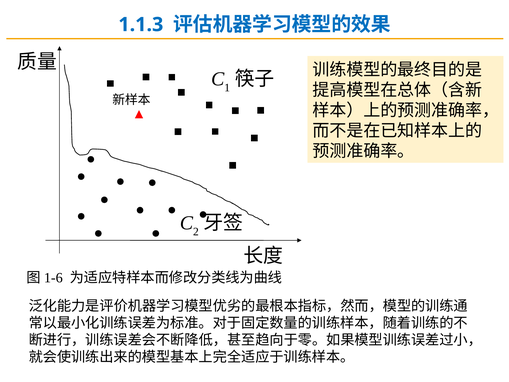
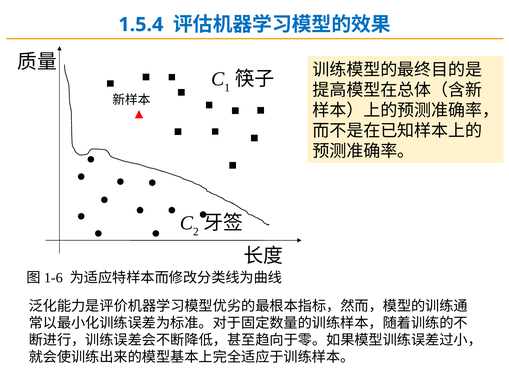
1.1.3: 1.1.3 -> 1.5.4
